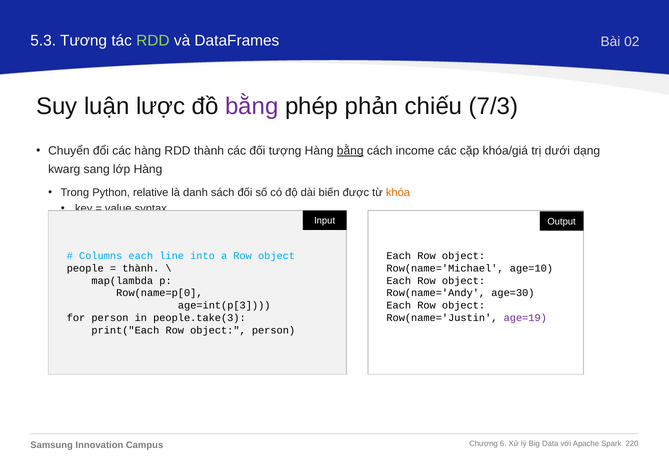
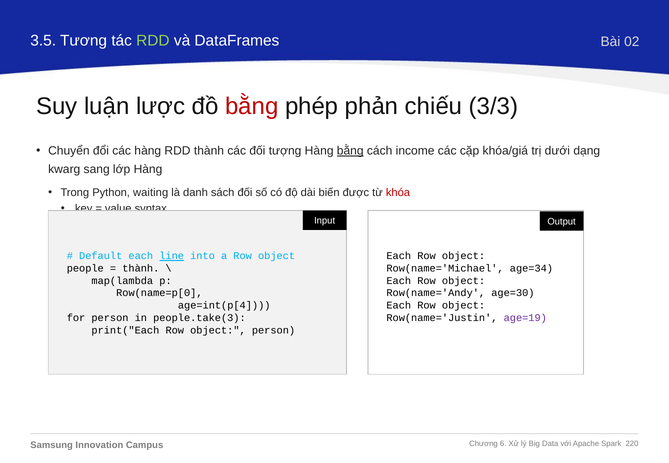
5.3: 5.3 -> 3.5
bằng at (252, 106) colour: purple -> red
7/3: 7/3 -> 3/3
relative: relative -> waiting
khóa colour: orange -> red
Columns: Columns -> Default
line underline: none -> present
age=10: age=10 -> age=34
age=int(p[3: age=int(p[3 -> age=int(p[4
